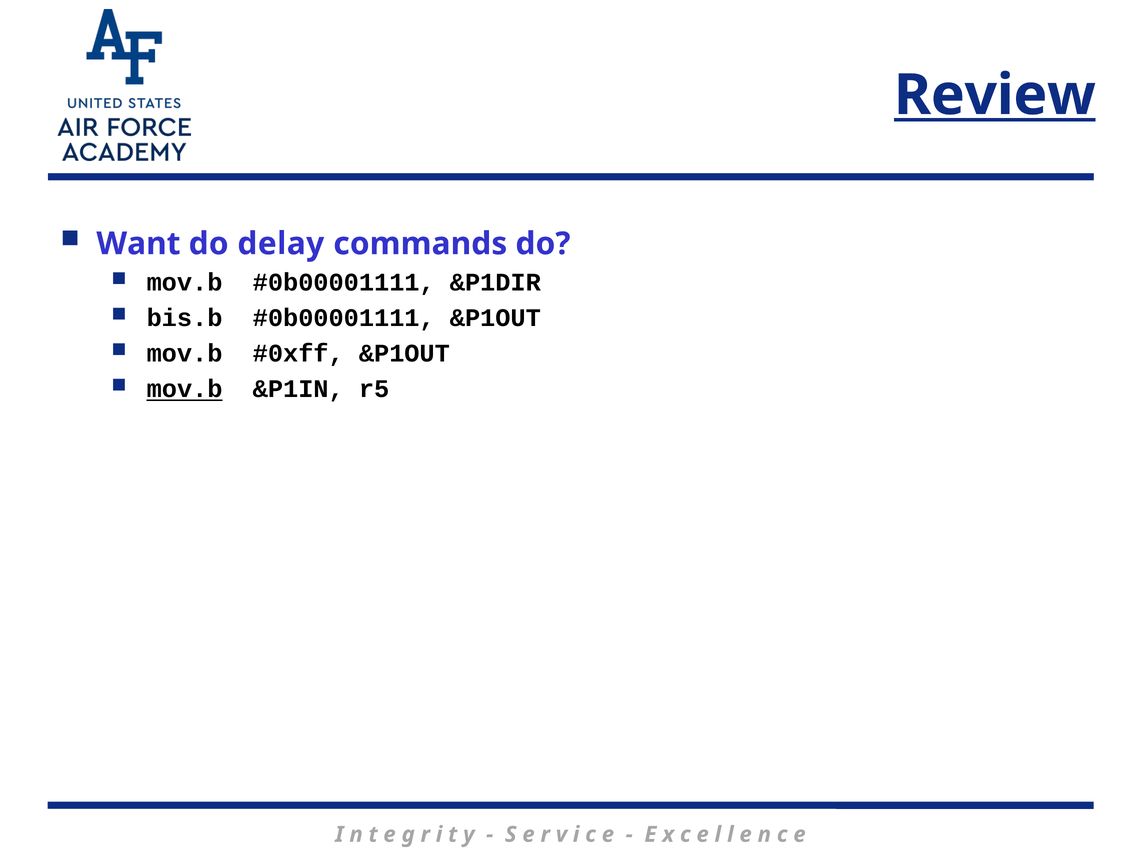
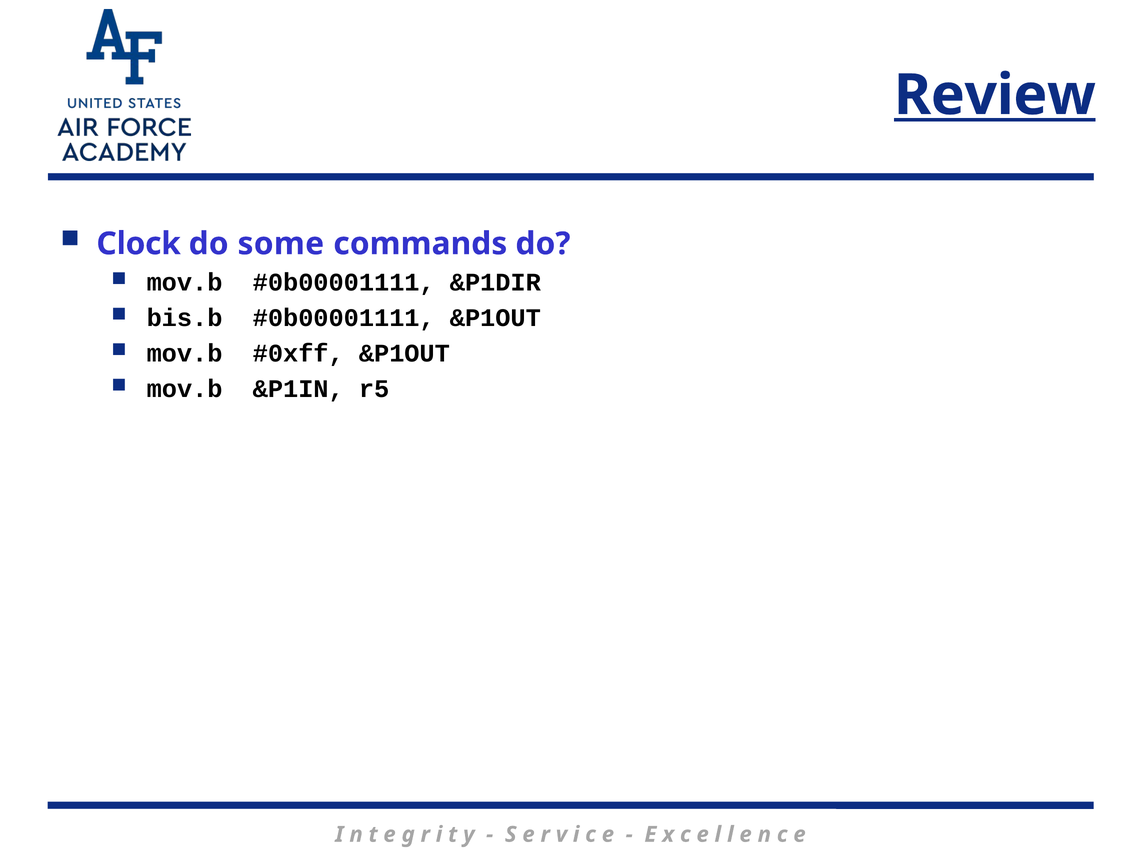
Want: Want -> Clock
delay: delay -> some
mov.b at (185, 389) underline: present -> none
